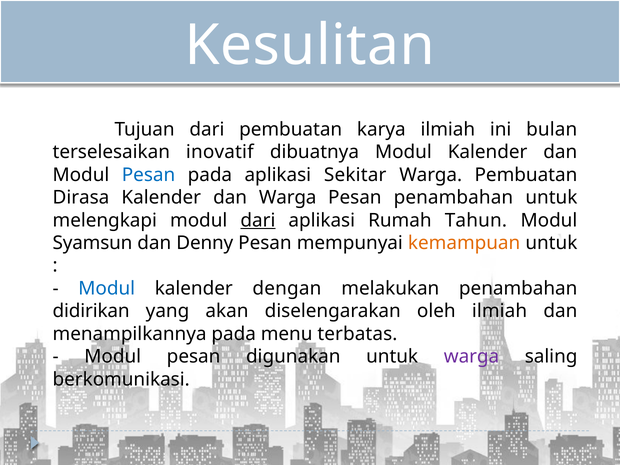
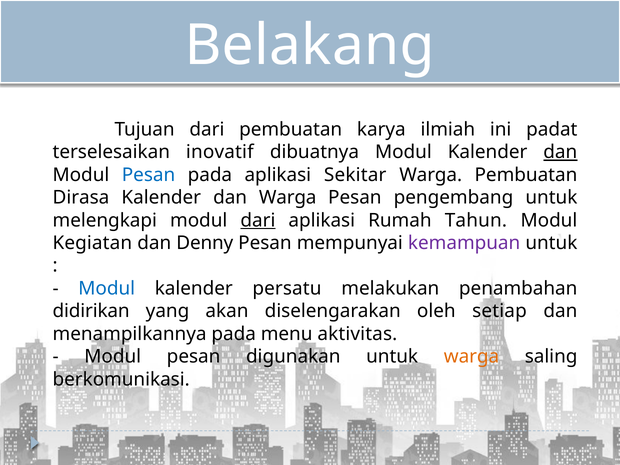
Kesulitan: Kesulitan -> Belakang
bulan: bulan -> padat
dan at (560, 152) underline: none -> present
Pesan penambahan: penambahan -> pengembang
Syamsun: Syamsun -> Kegiatan
kemampuan colour: orange -> purple
dengan: dengan -> persatu
oleh ilmiah: ilmiah -> setiap
terbatas: terbatas -> aktivitas
warga at (471, 357) colour: purple -> orange
